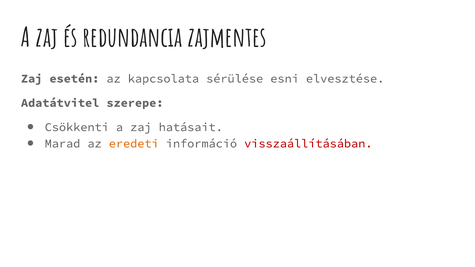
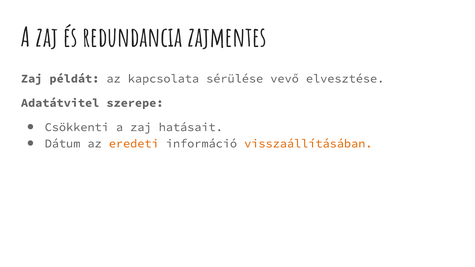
esetén: esetén -> példát
esni: esni -> vevő
Marad: Marad -> Dátum
visszaállításában colour: red -> orange
